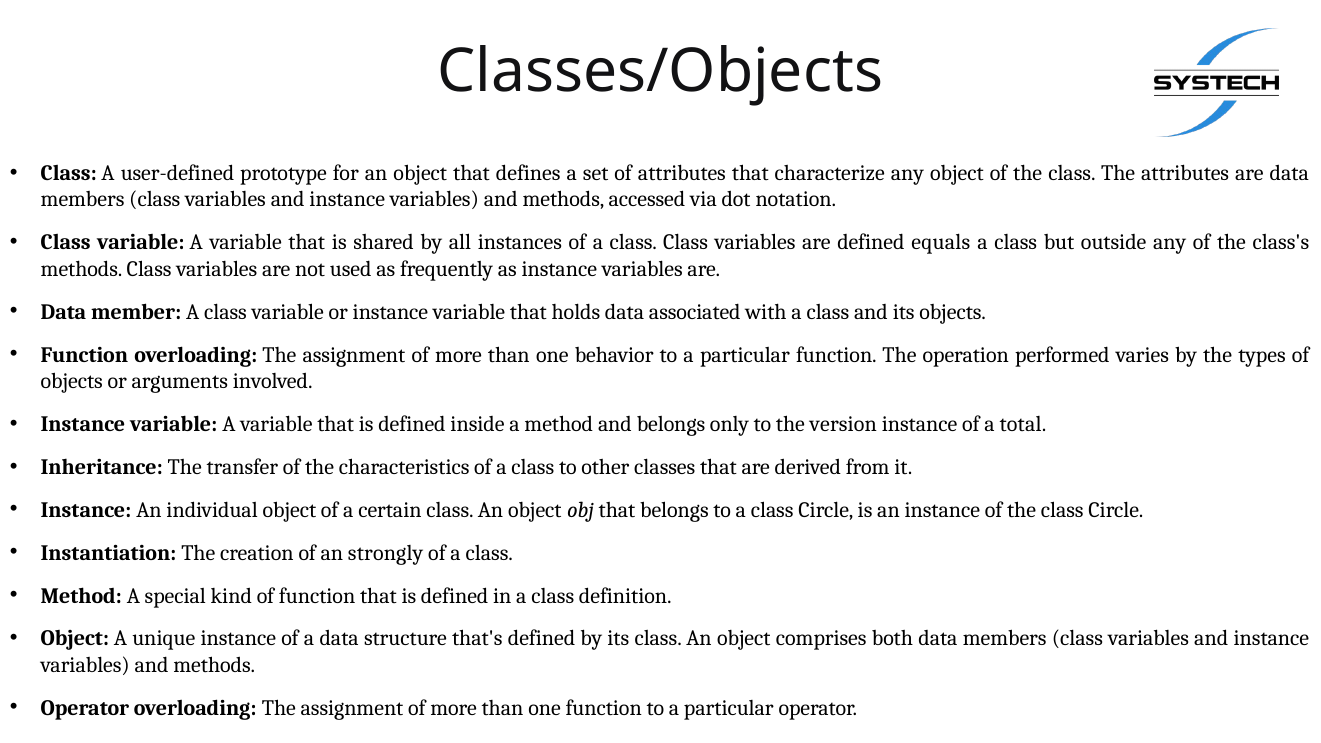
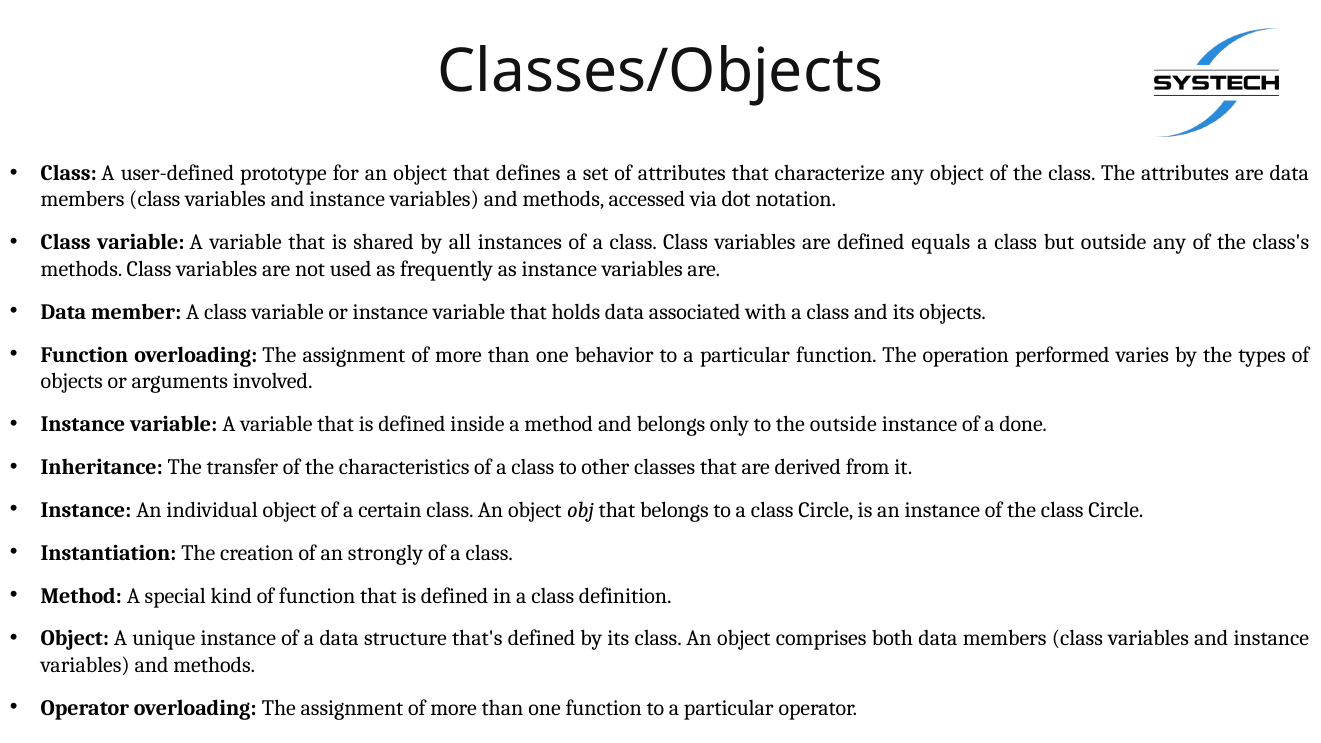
the version: version -> outside
total: total -> done
